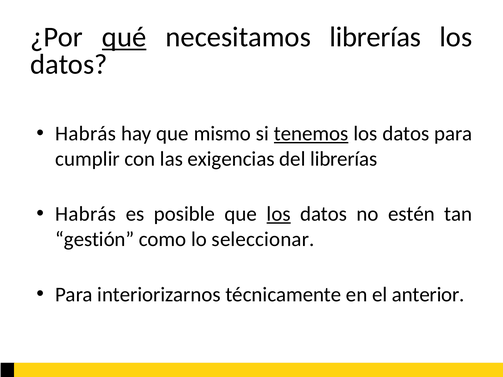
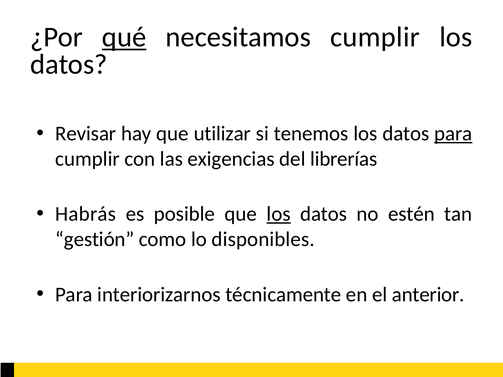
necesitamos librerías: librerías -> cumplir
Habrás at (86, 134): Habrás -> Revisar
mismo: mismo -> utilizar
tenemos underline: present -> none
para at (453, 134) underline: none -> present
seleccionar: seleccionar -> disponibles
